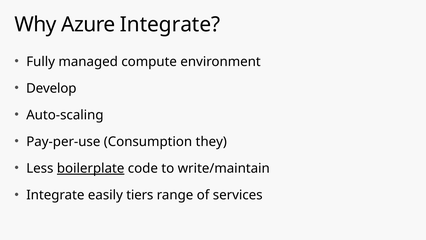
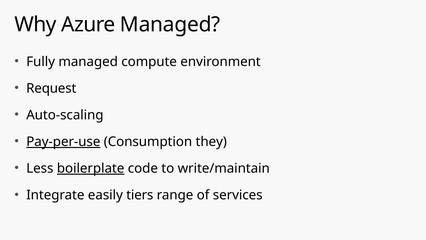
Azure Integrate: Integrate -> Managed
Develop: Develop -> Request
Pay-per-use underline: none -> present
